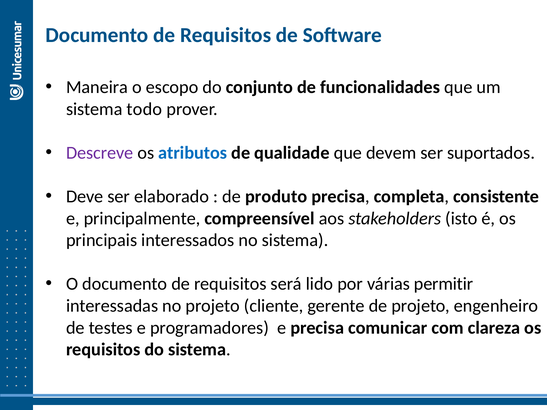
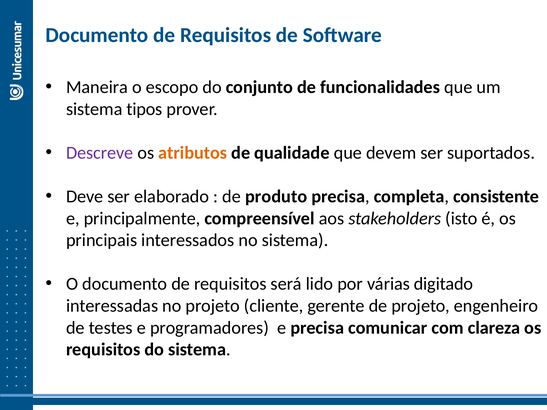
todo: todo -> tipos
atributos colour: blue -> orange
permitir: permitir -> digitado
